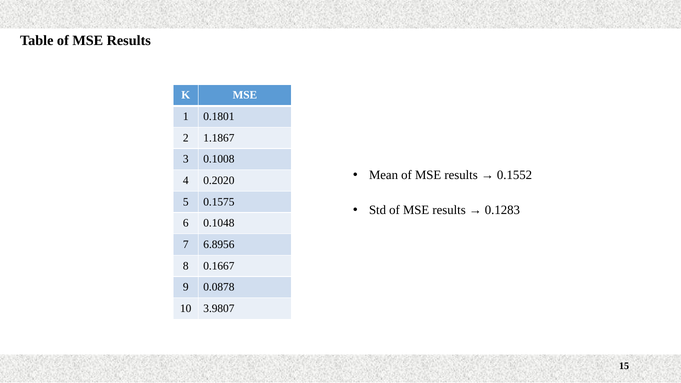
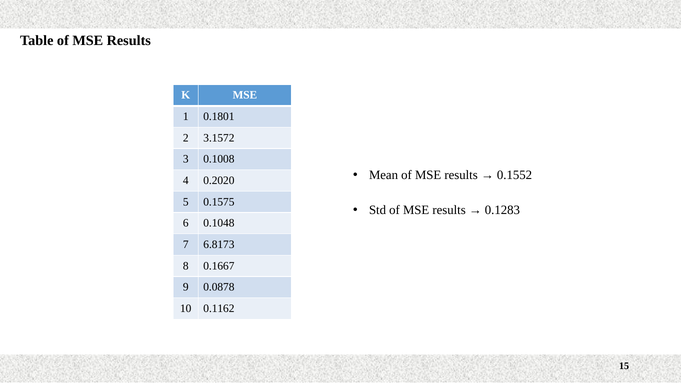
1.1867: 1.1867 -> 3.1572
6.8956: 6.8956 -> 6.8173
3.9807: 3.9807 -> 0.1162
